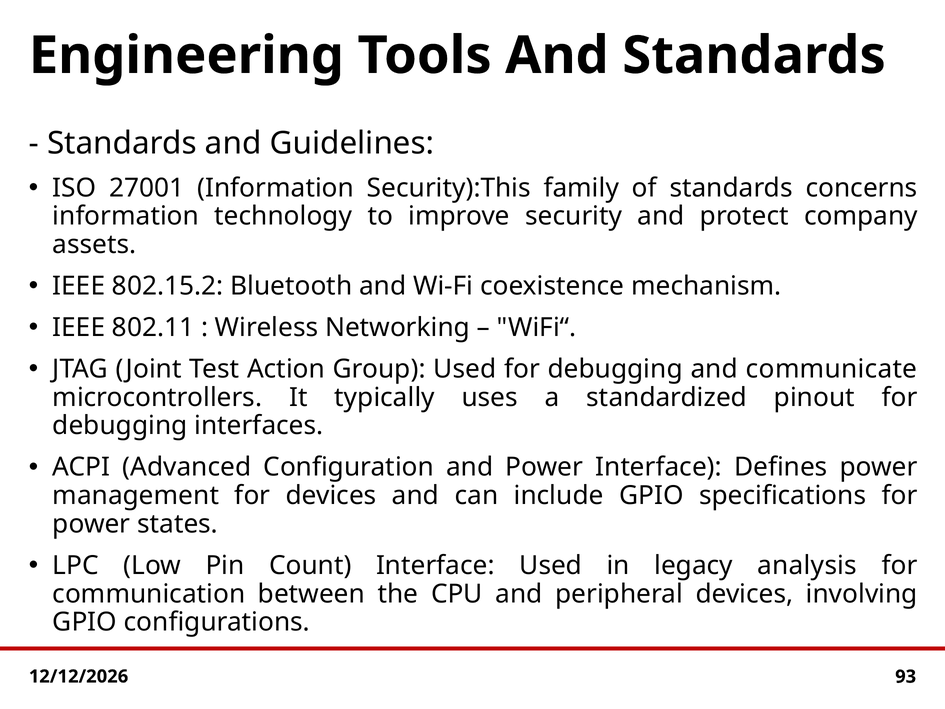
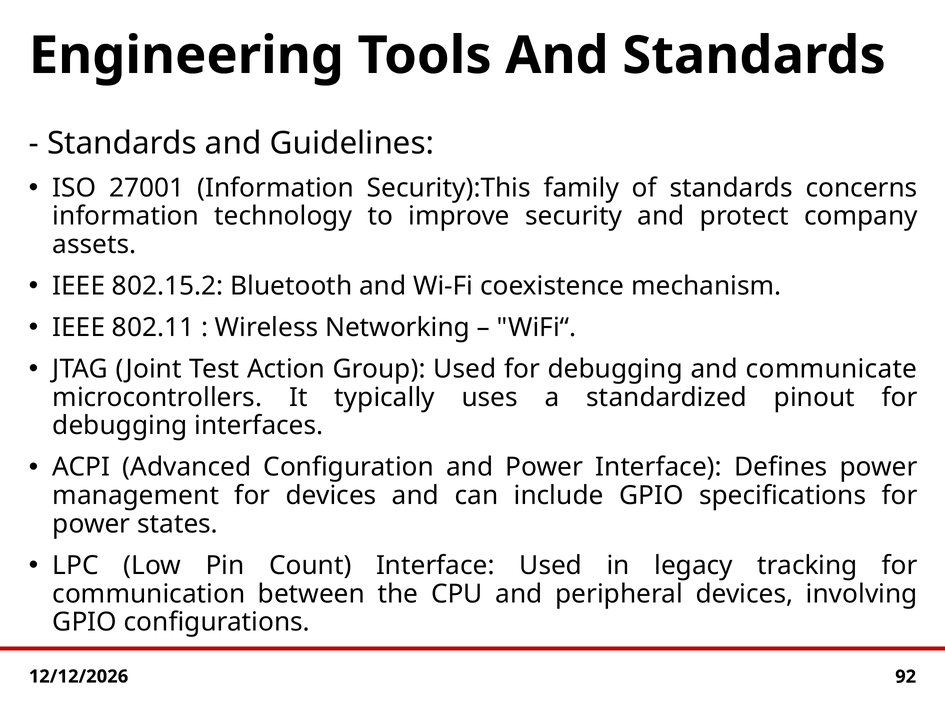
analysis: analysis -> tracking
93: 93 -> 92
